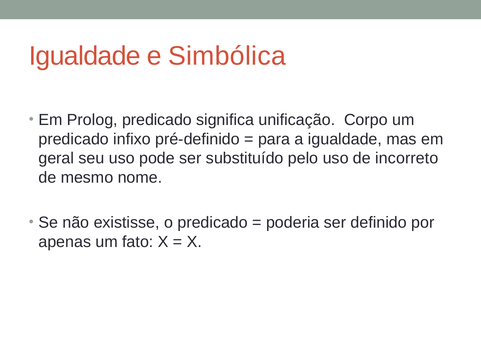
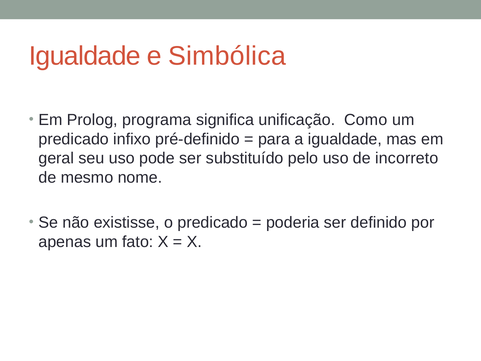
Prolog predicado: predicado -> programa
Corpo: Corpo -> Como
